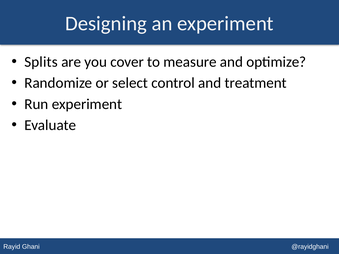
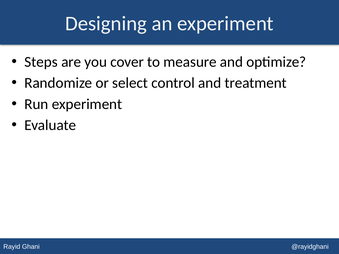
Splits: Splits -> Steps
